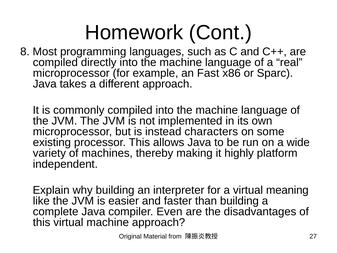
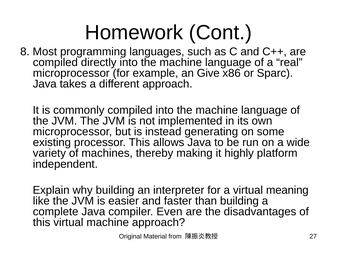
Fast: Fast -> Give
characters: characters -> generating
